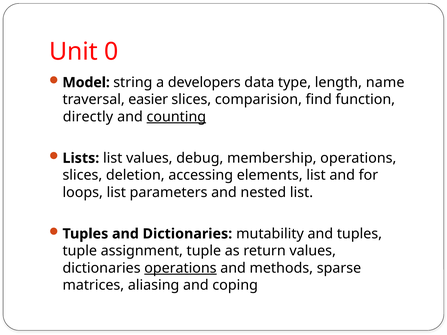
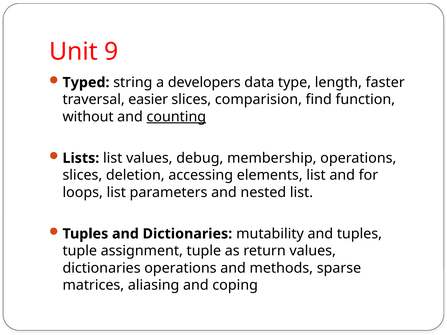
0: 0 -> 9
Model: Model -> Typed
name: name -> faster
directly: directly -> without
operations at (180, 268) underline: present -> none
